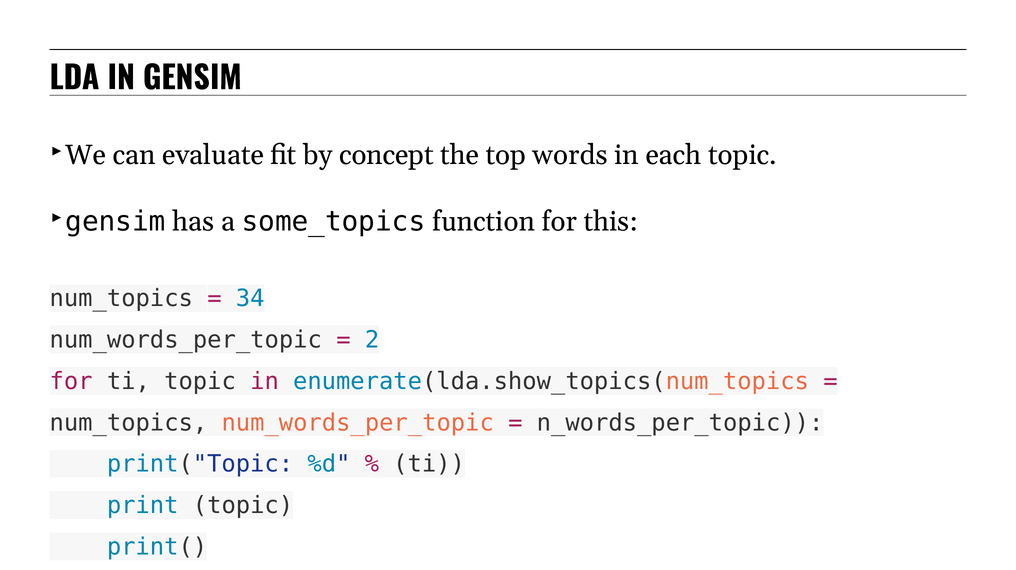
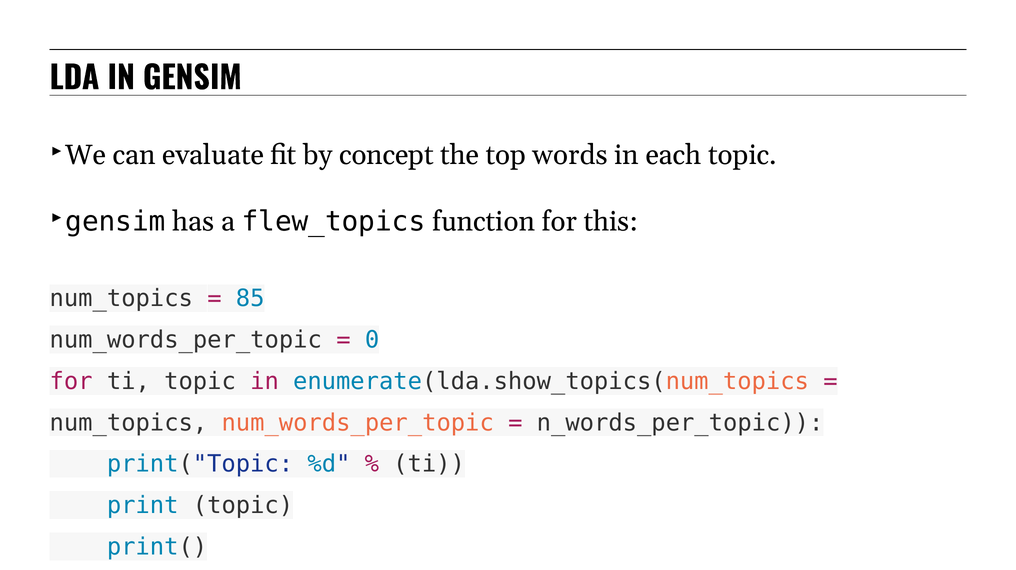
some_topics: some_topics -> flew_topics
34: 34 -> 85
2: 2 -> 0
